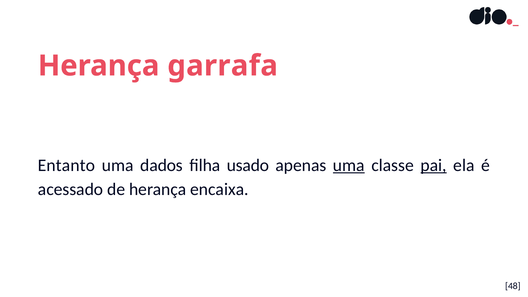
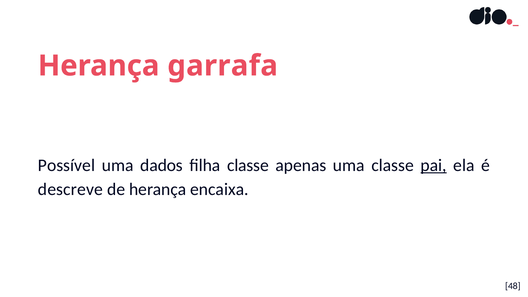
Entanto: Entanto -> Possível
filha usado: usado -> classe
uma at (349, 165) underline: present -> none
acessado: acessado -> descreve
